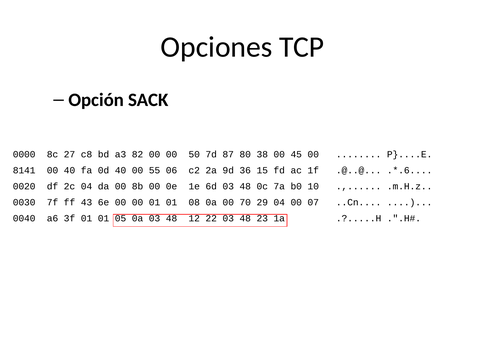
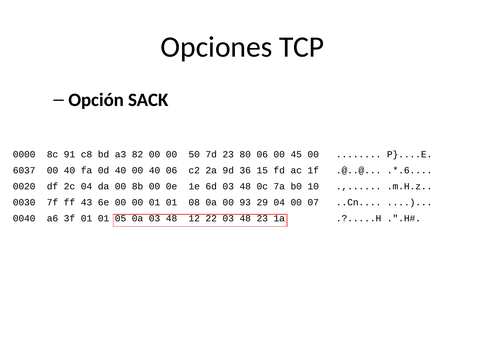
27: 27 -> 91
7d 87: 87 -> 23
80 38: 38 -> 06
8141: 8141 -> 6037
40 00 55: 55 -> 40
70: 70 -> 93
